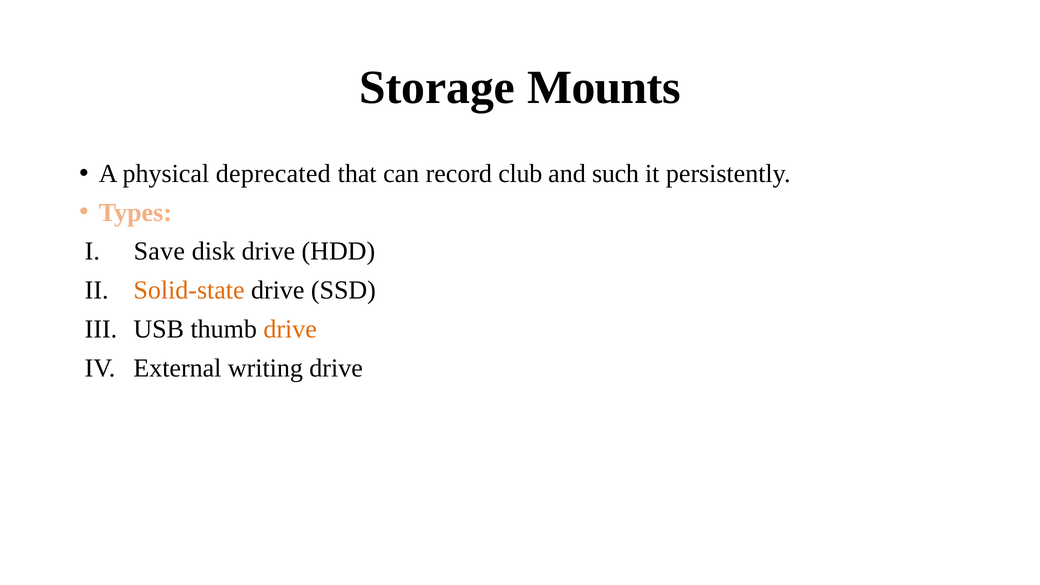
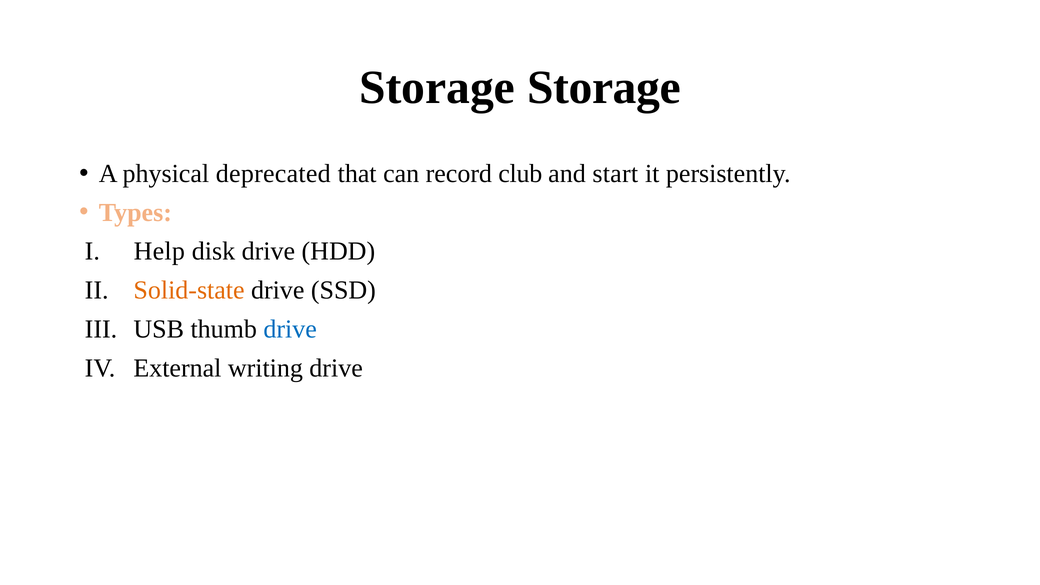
Storage Mounts: Mounts -> Storage
such: such -> start
Save: Save -> Help
drive at (290, 329) colour: orange -> blue
